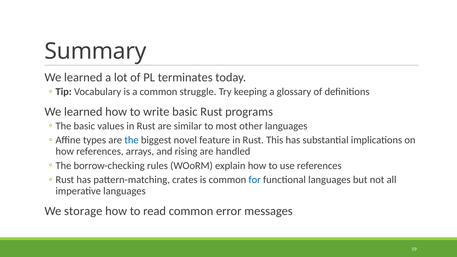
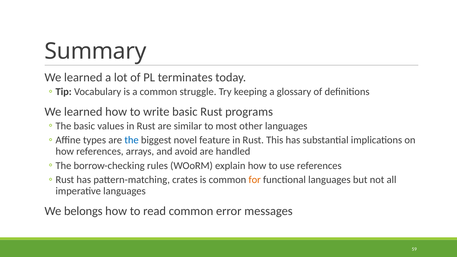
rising: rising -> avoid
for colour: blue -> orange
storage: storage -> belongs
